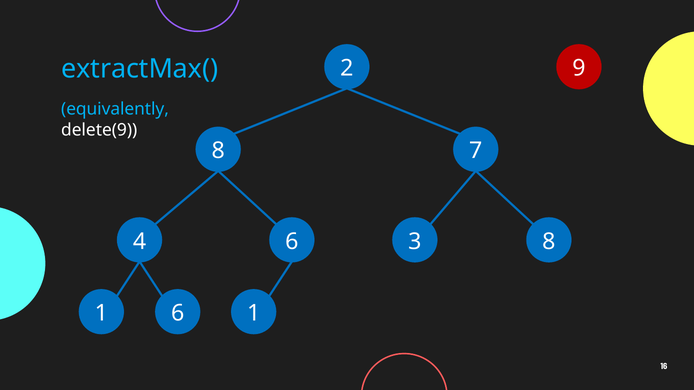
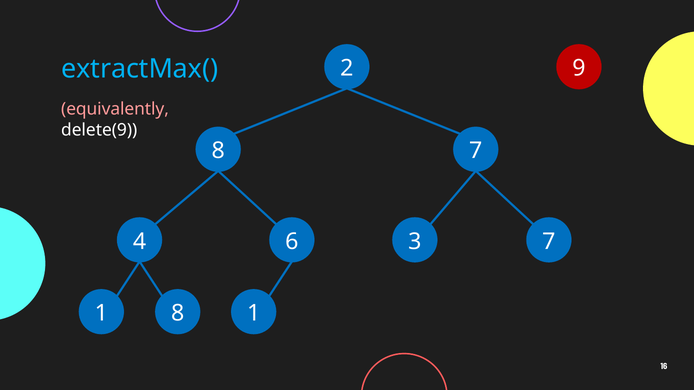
equivalently colour: light blue -> pink
3 8: 8 -> 7
1 6: 6 -> 8
